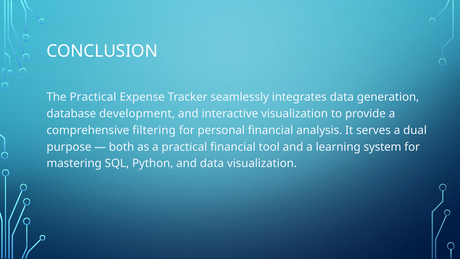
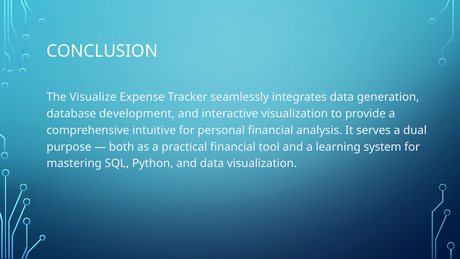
The Practical: Practical -> Visualize
filtering: filtering -> intuitive
